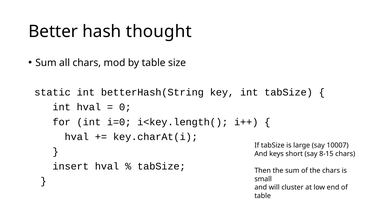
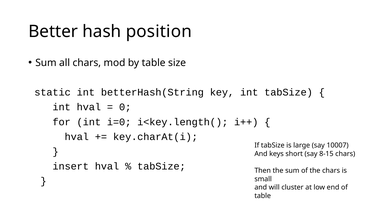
thought: thought -> position
